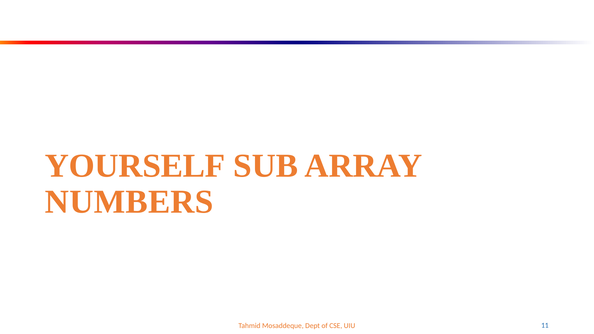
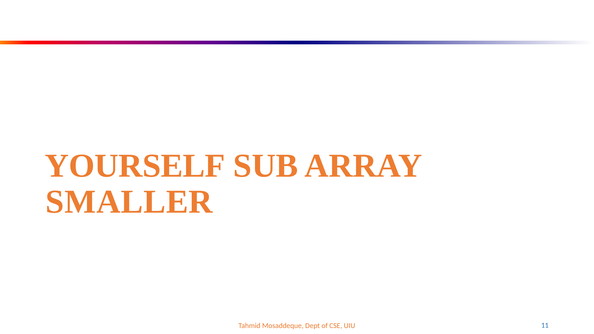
NUMBERS: NUMBERS -> SMALLER
